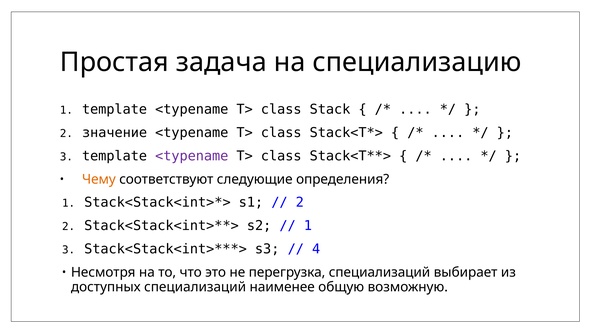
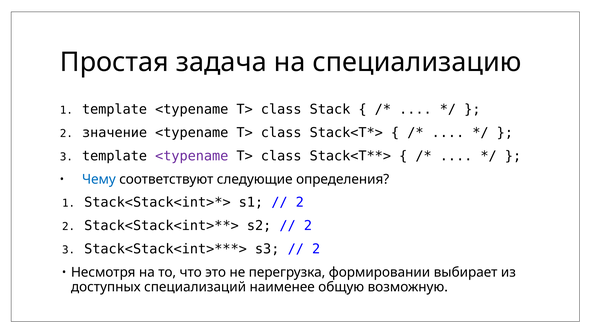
Чему colour: orange -> blue
1 at (308, 225): 1 -> 2
4 at (316, 249): 4 -> 2
перегрузка специализаций: специализаций -> формировании
